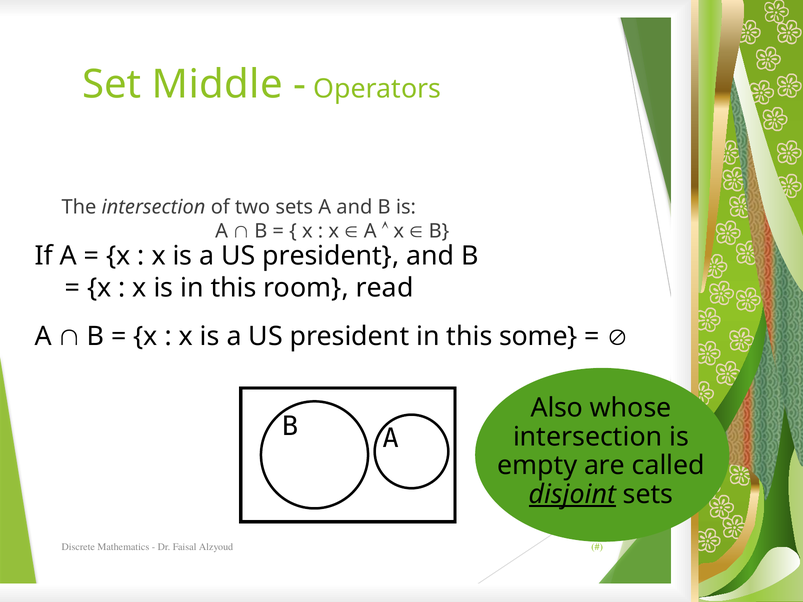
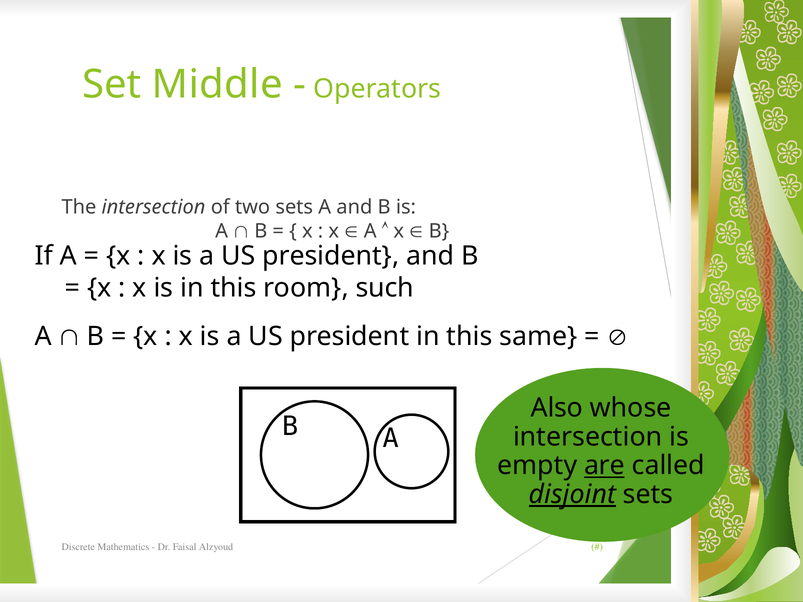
read: read -> such
some: some -> same
are underline: none -> present
